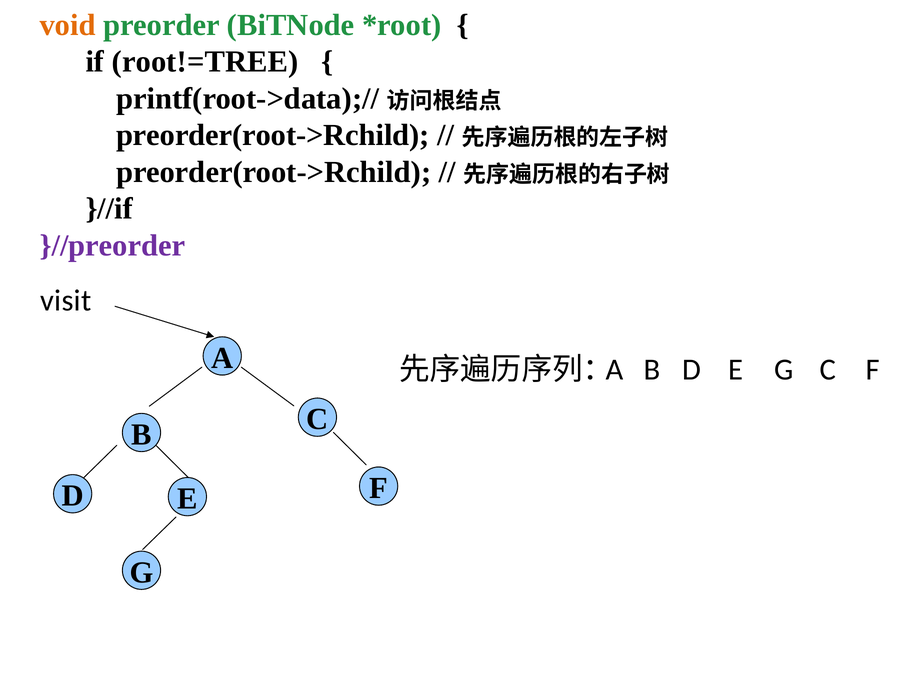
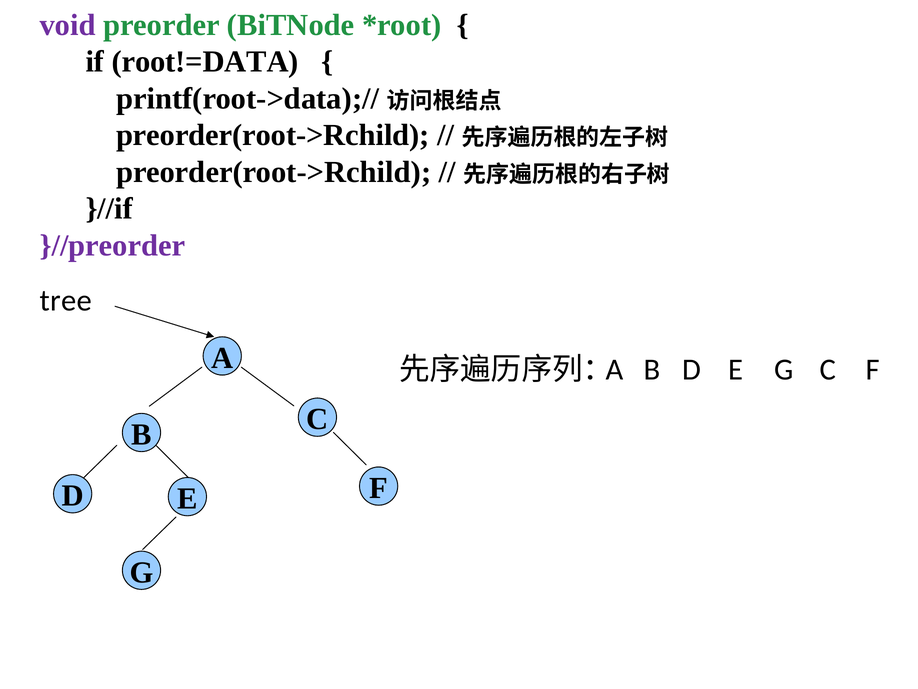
void colour: orange -> purple
root!=TREE: root!=TREE -> root!=DATA
visit: visit -> tree
